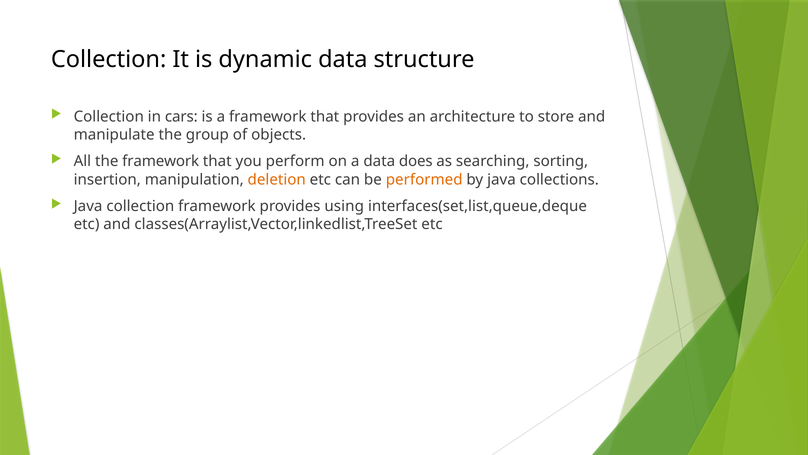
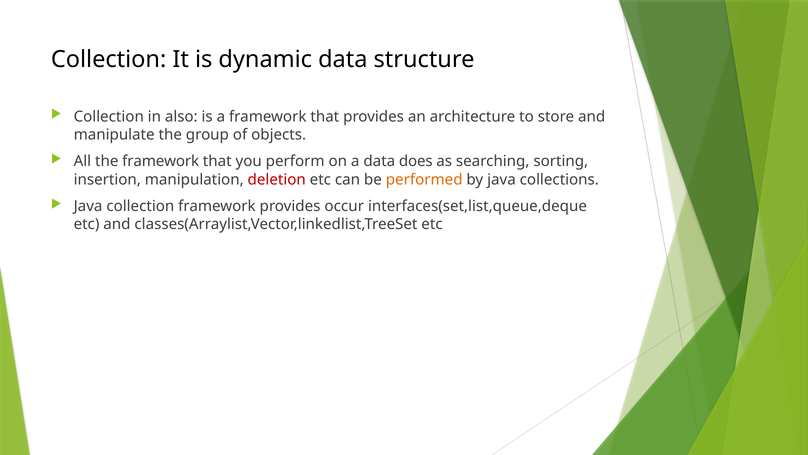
cars: cars -> also
deletion colour: orange -> red
using: using -> occur
